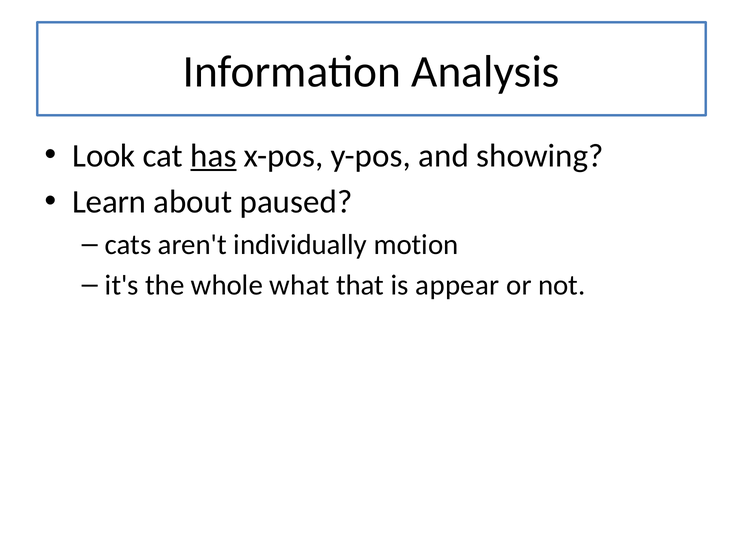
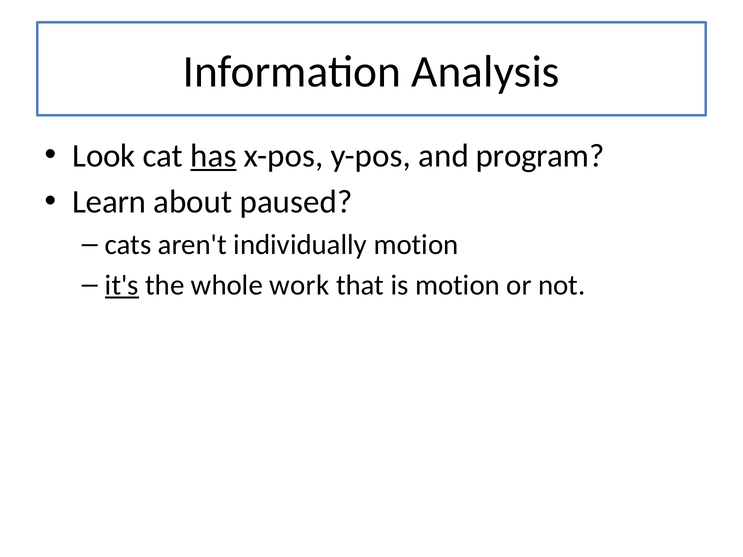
showing: showing -> program
it's underline: none -> present
what: what -> work
is appear: appear -> motion
